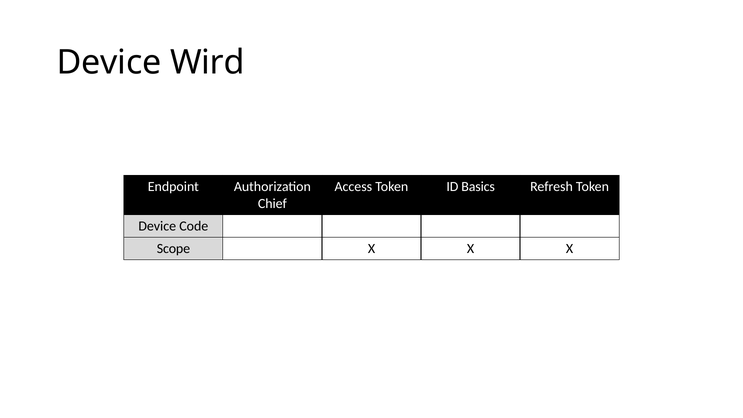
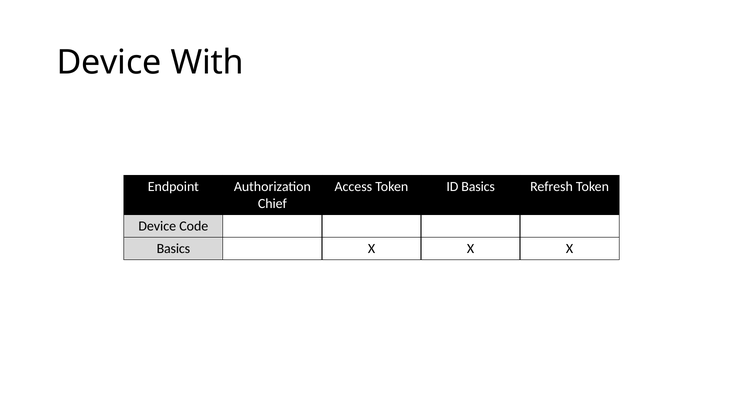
Wird: Wird -> With
Scope at (173, 249): Scope -> Basics
